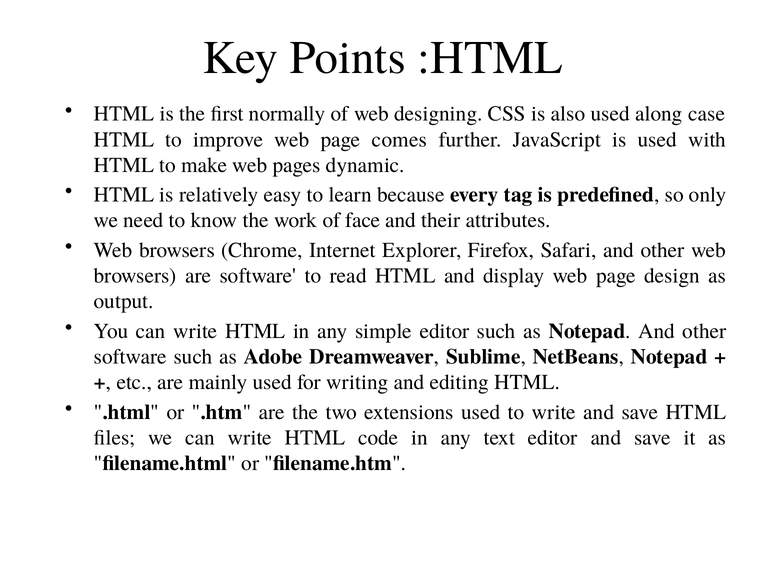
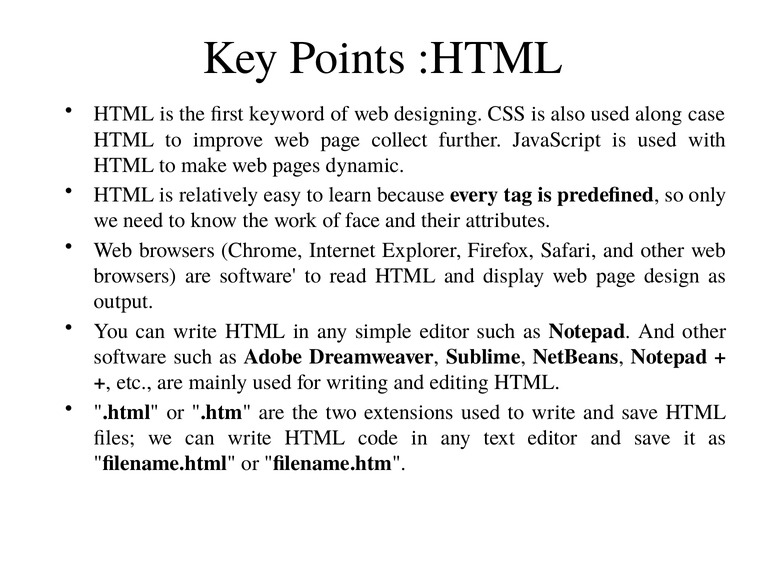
normally: normally -> keyword
comes: comes -> collect
